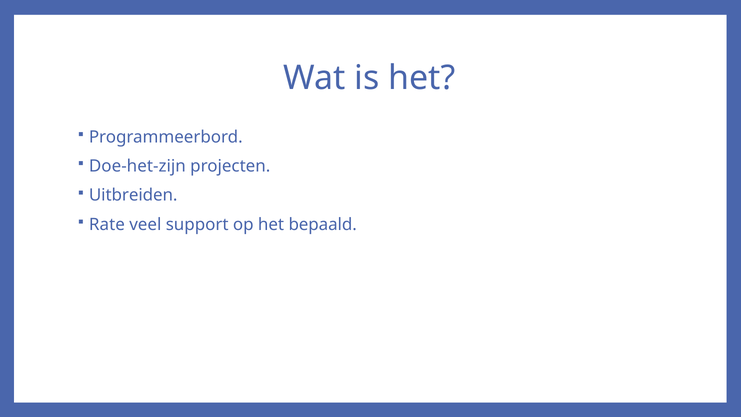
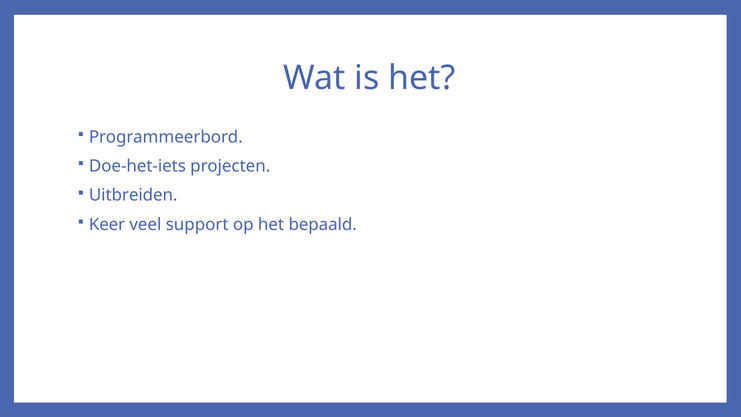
Doe-het-zijn: Doe-het-zijn -> Doe-het-iets
Rate: Rate -> Keer
